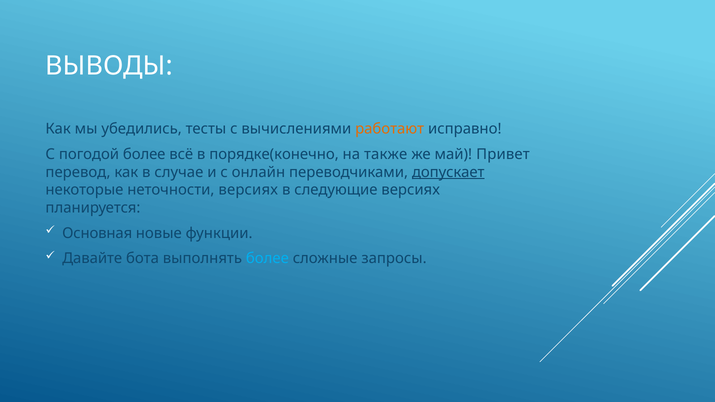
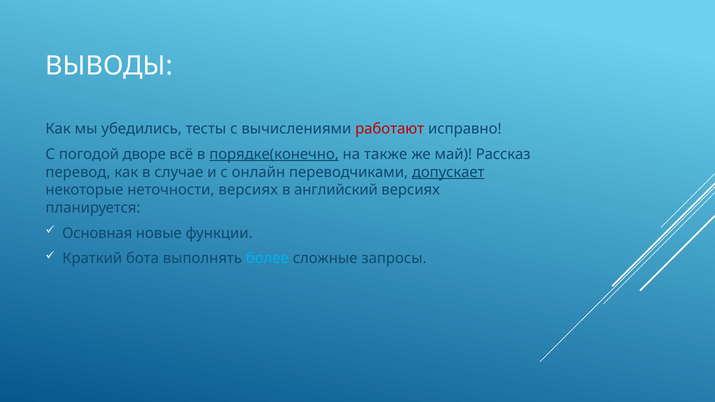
работают colour: orange -> red
погодой более: более -> дворе
порядке(конечно underline: none -> present
Привет: Привет -> Рассказ
следующие: следующие -> английский
Давайте: Давайте -> Краткий
